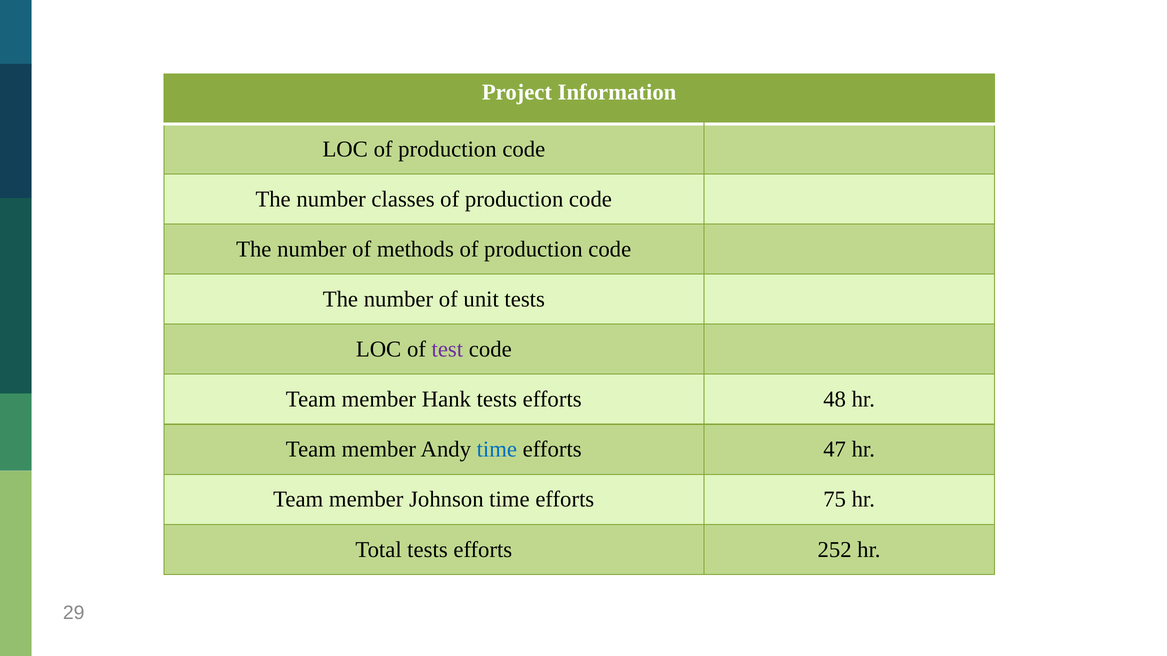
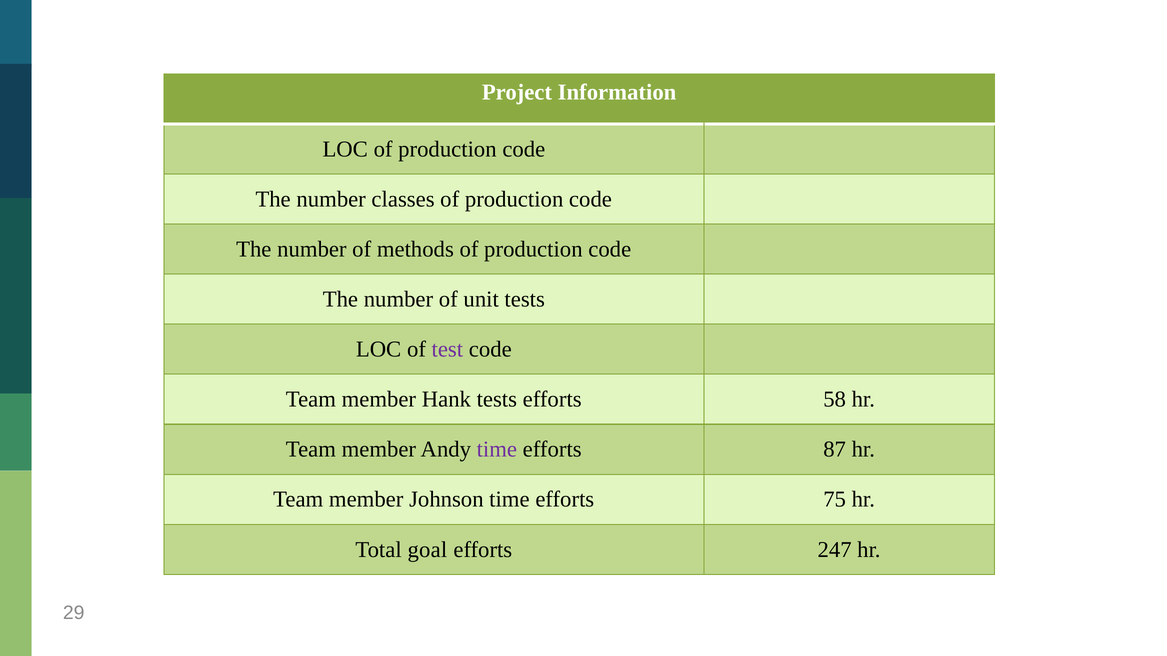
48: 48 -> 58
time at (497, 450) colour: blue -> purple
47: 47 -> 87
Total tests: tests -> goal
252: 252 -> 247
